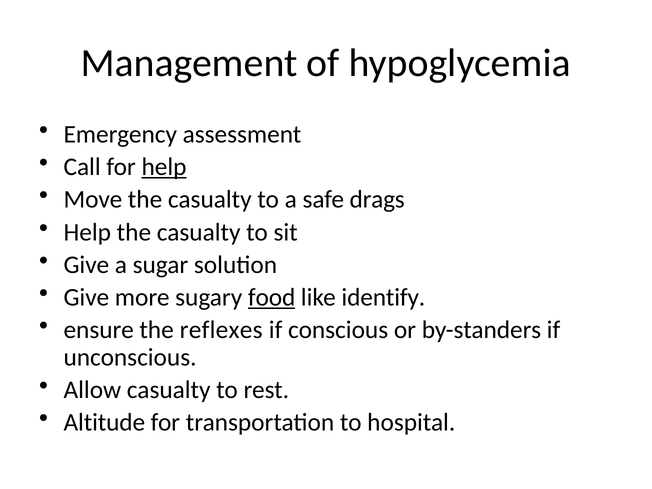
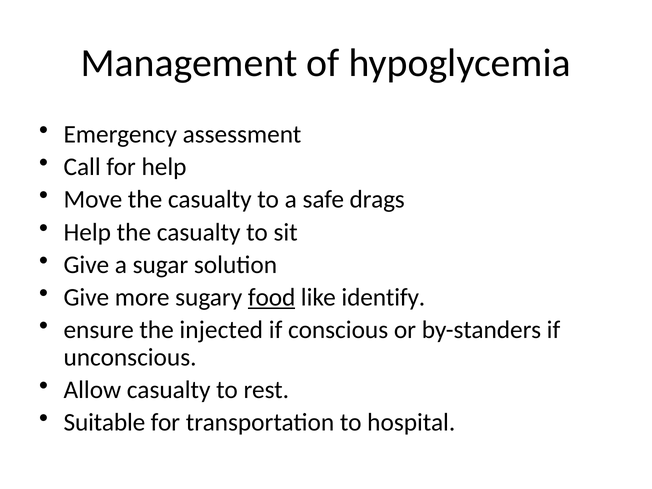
help at (164, 167) underline: present -> none
reflexes: reflexes -> injected
Altitude: Altitude -> Suitable
